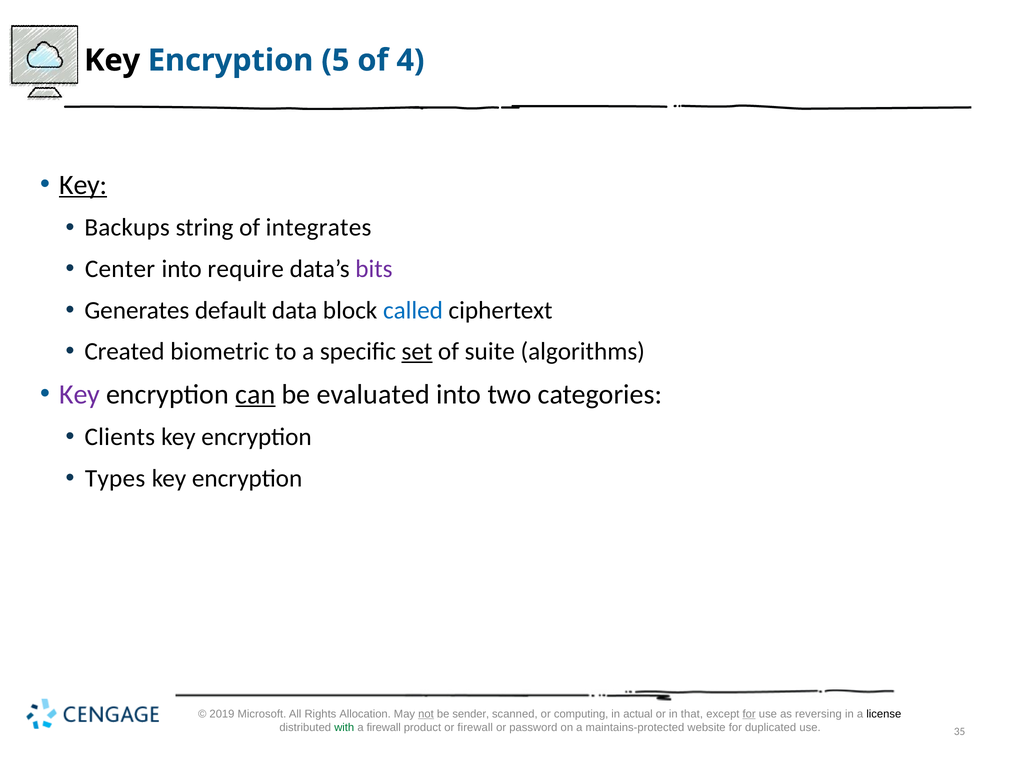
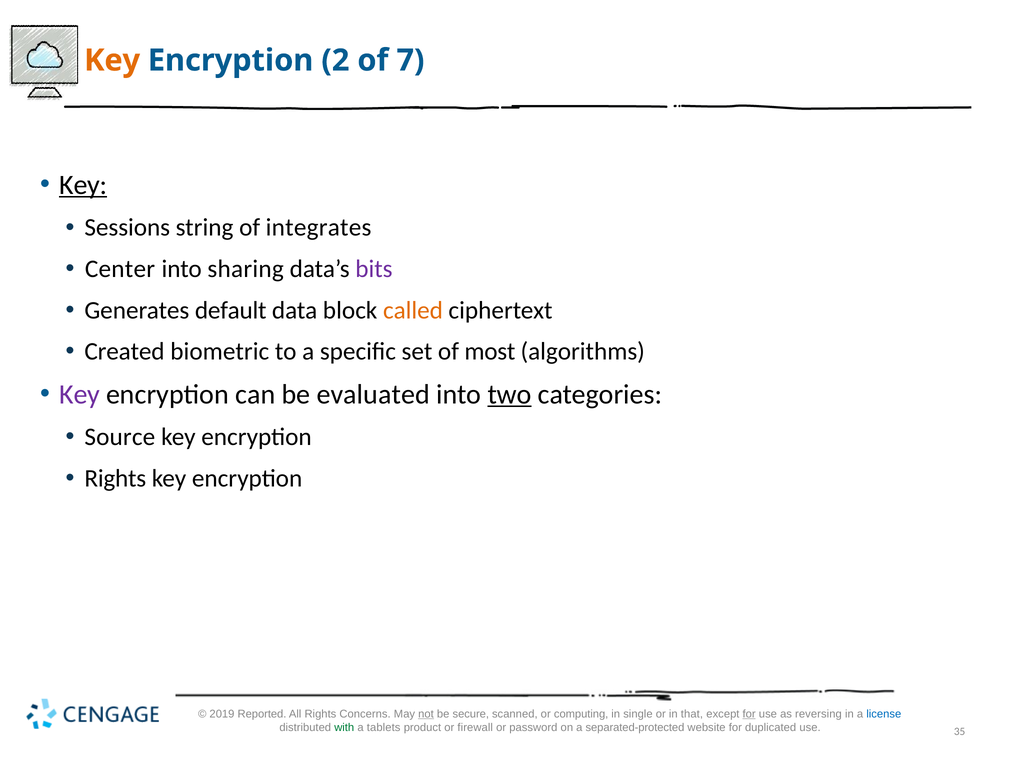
Key at (112, 60) colour: black -> orange
5: 5 -> 2
4: 4 -> 7
Backups: Backups -> Sessions
require: require -> sharing
called colour: blue -> orange
set underline: present -> none
suite: suite -> most
can underline: present -> none
two underline: none -> present
Clients: Clients -> Source
Types at (115, 478): Types -> Rights
Microsoft: Microsoft -> Reported
Allocation: Allocation -> Concerns
sender: sender -> secure
actual: actual -> single
license colour: black -> blue
a firewall: firewall -> tablets
maintains-protected: maintains-protected -> separated-protected
